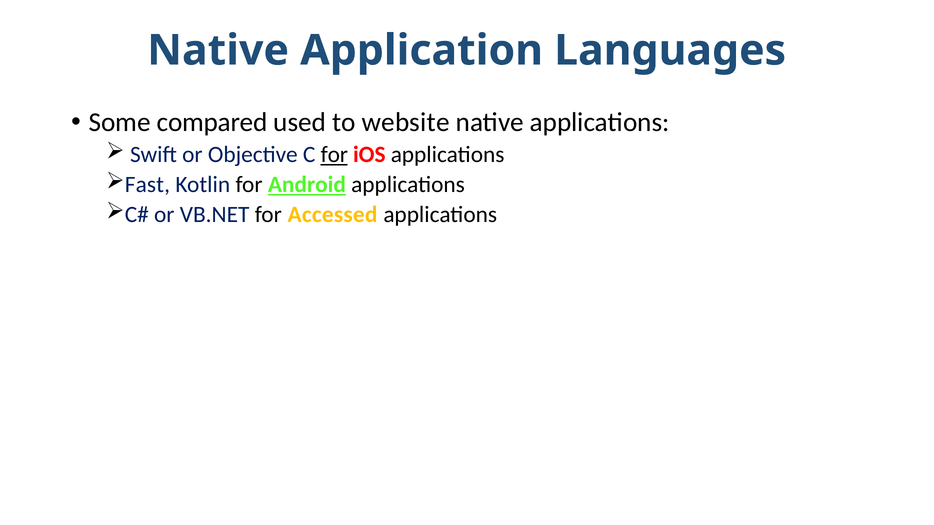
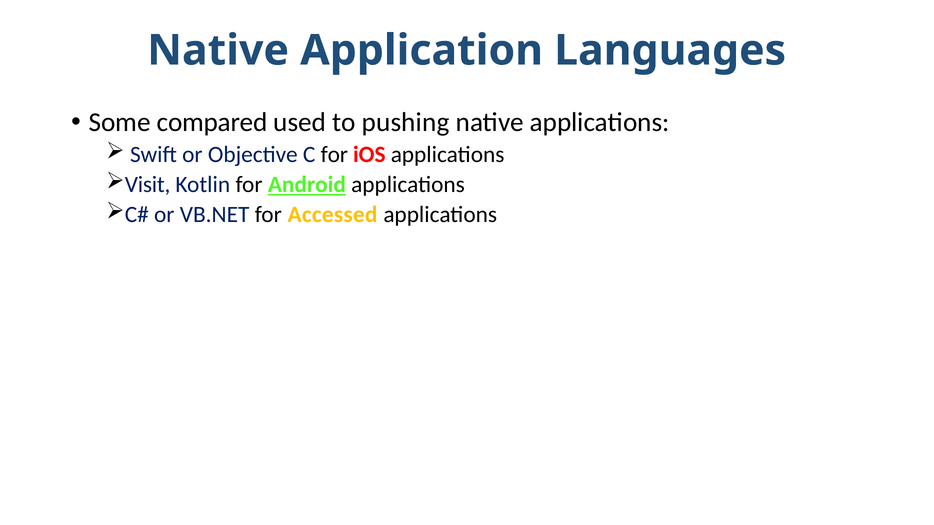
website: website -> pushing
for at (334, 155) underline: present -> none
Fast: Fast -> Visit
